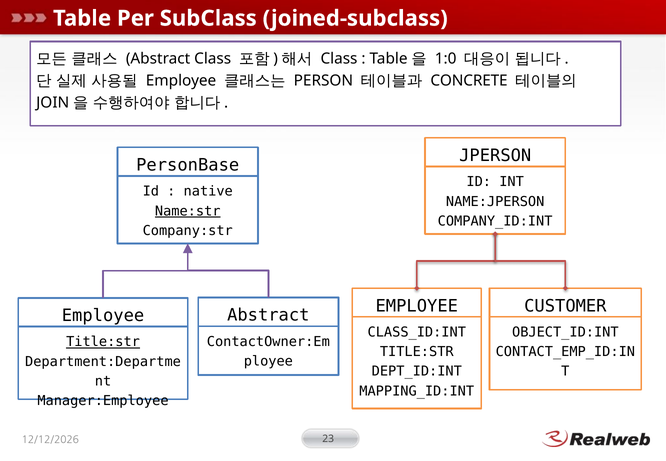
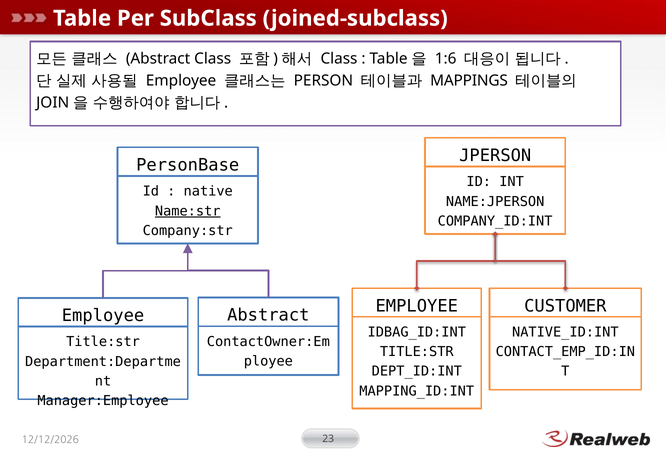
1:0: 1:0 -> 1:6
CONCRETE: CONCRETE -> MAPPINGS
CLASS_ID:INT: CLASS_ID:INT -> IDBAG_ID:INT
OBJECT_ID:INT: OBJECT_ID:INT -> NATIVE_ID:INT
Title:str at (103, 342) underline: present -> none
